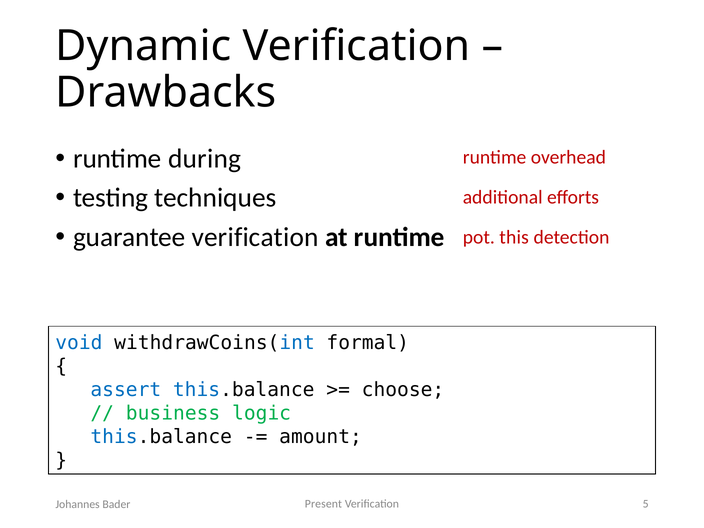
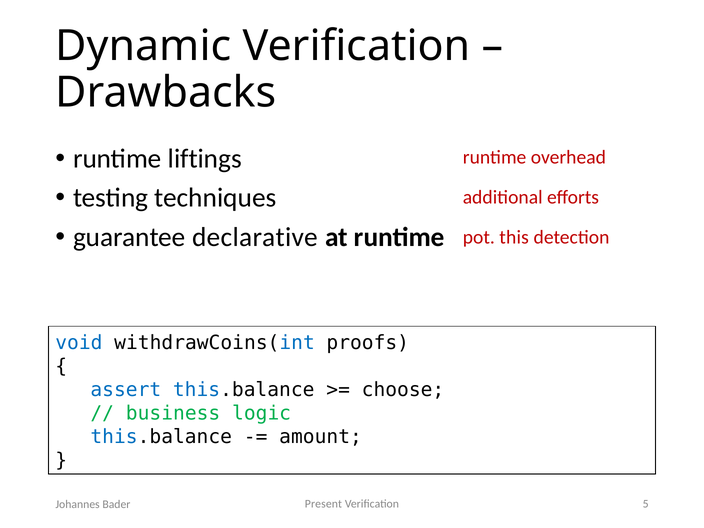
during: during -> liftings
guarantee verification: verification -> declarative
formal: formal -> proofs
